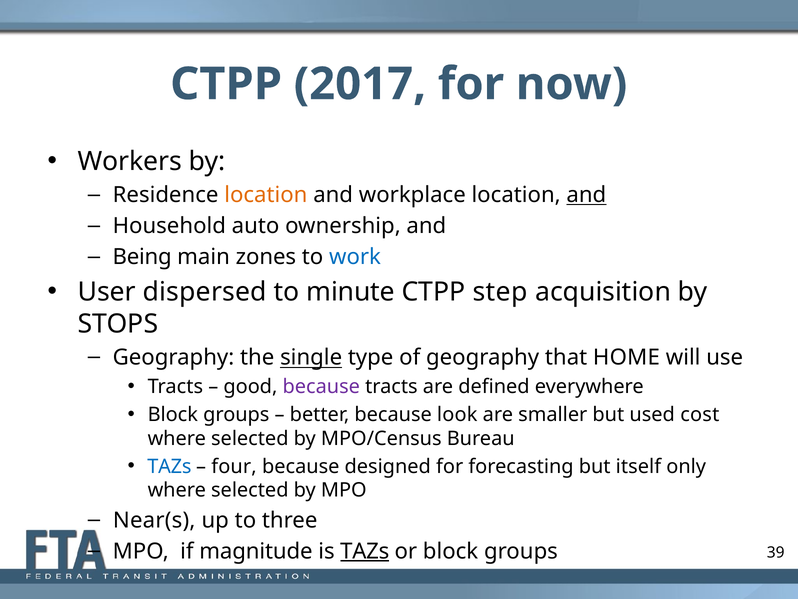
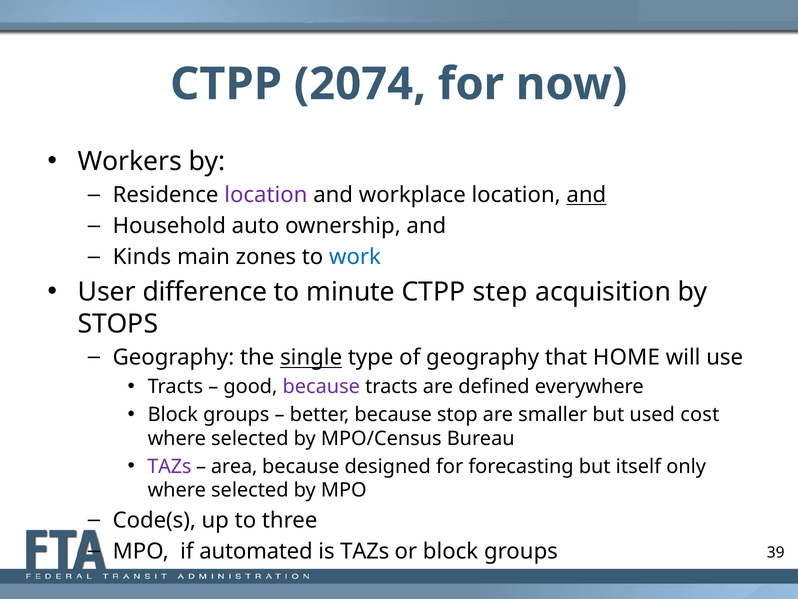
2017: 2017 -> 2074
location at (266, 195) colour: orange -> purple
Being: Being -> Kinds
dispersed: dispersed -> difference
look: look -> stop
TAZs at (169, 466) colour: blue -> purple
four: four -> area
Near(s: Near(s -> Code(s
magnitude: magnitude -> automated
TAZs at (365, 551) underline: present -> none
